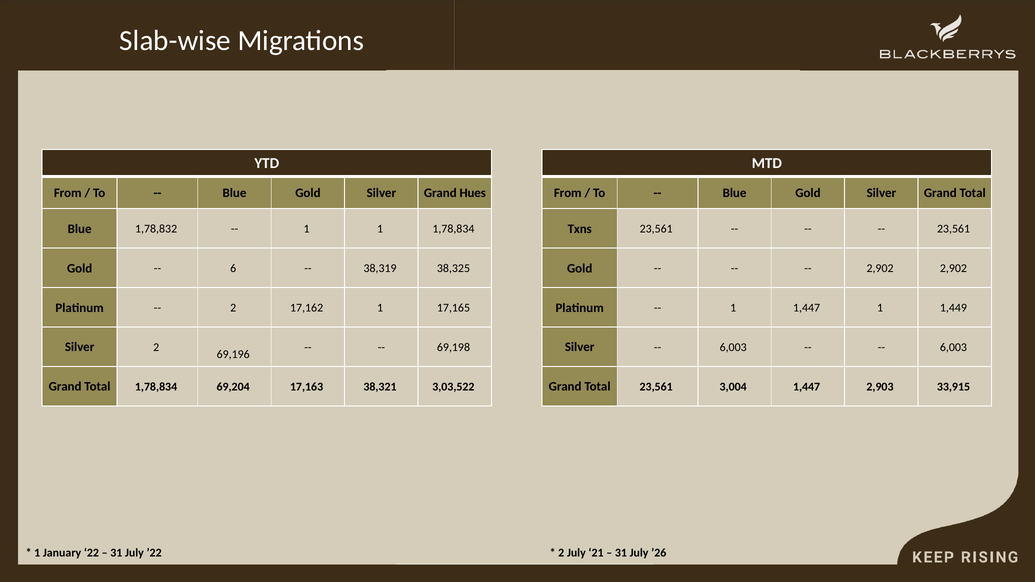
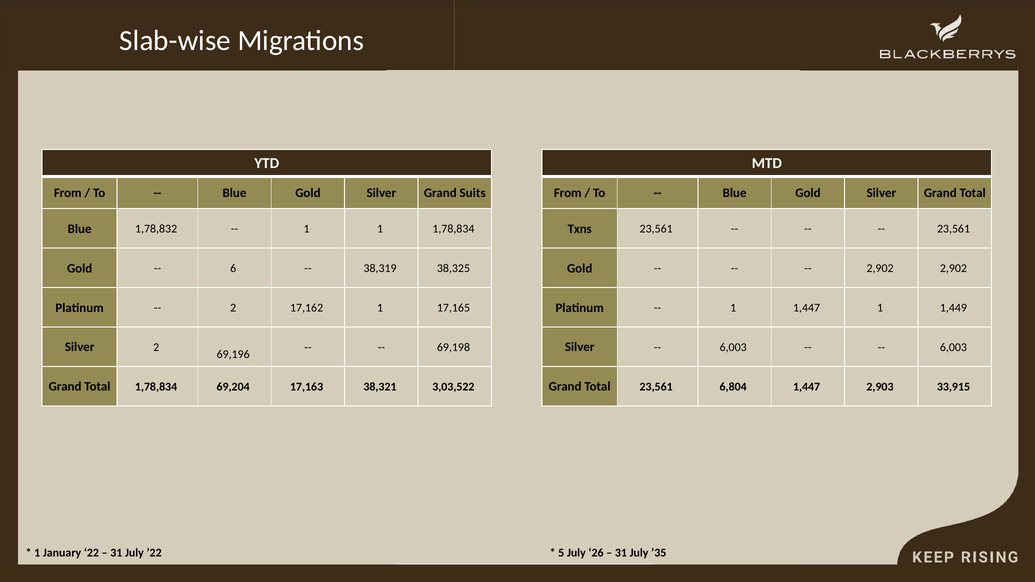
Hues: Hues -> Suits
3,004: 3,004 -> 6,804
2 at (561, 553): 2 -> 5
21: 21 -> 26
’26: ’26 -> ’35
